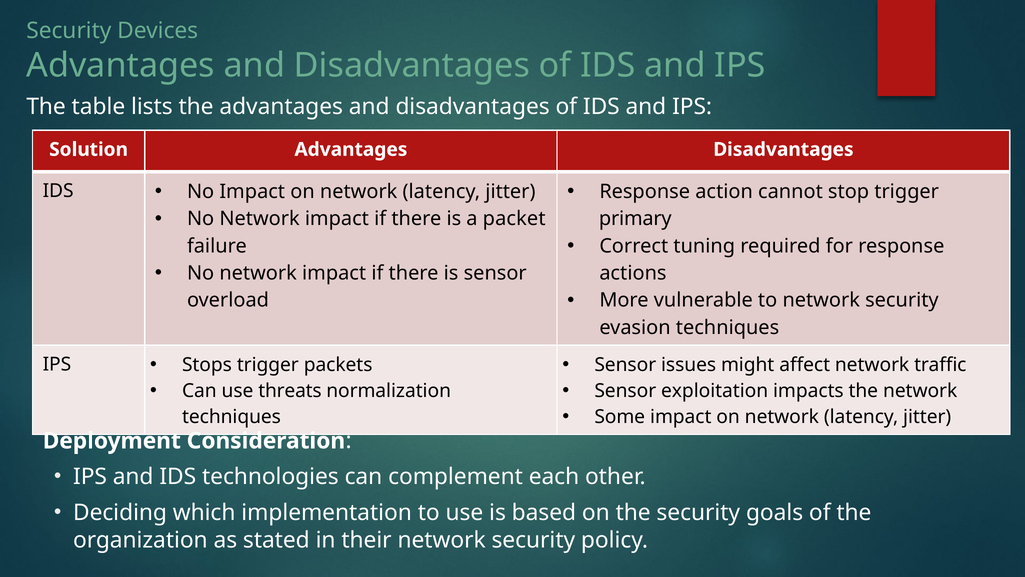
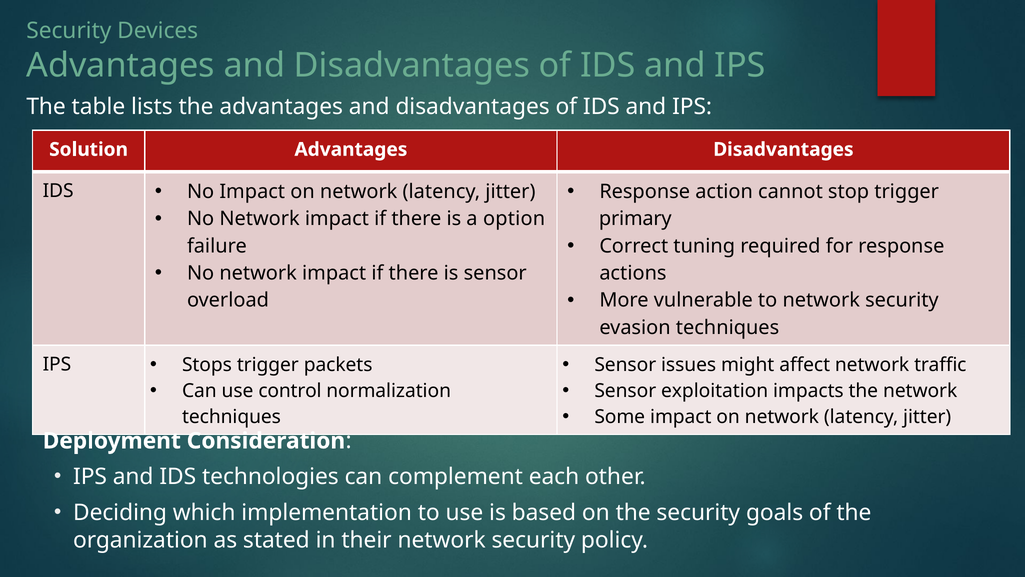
packet: packet -> option
threats: threats -> control
